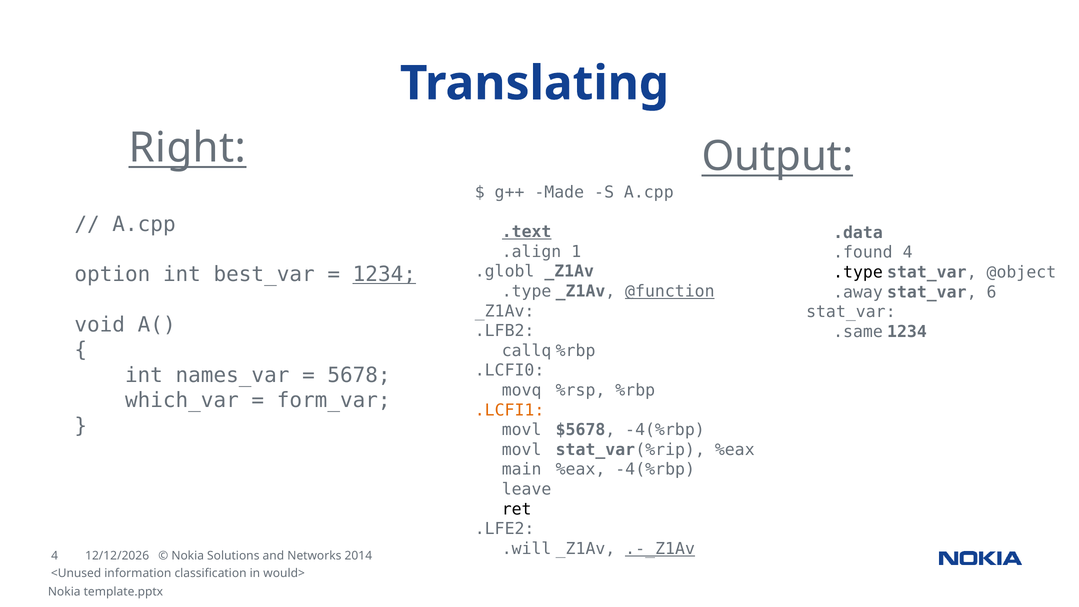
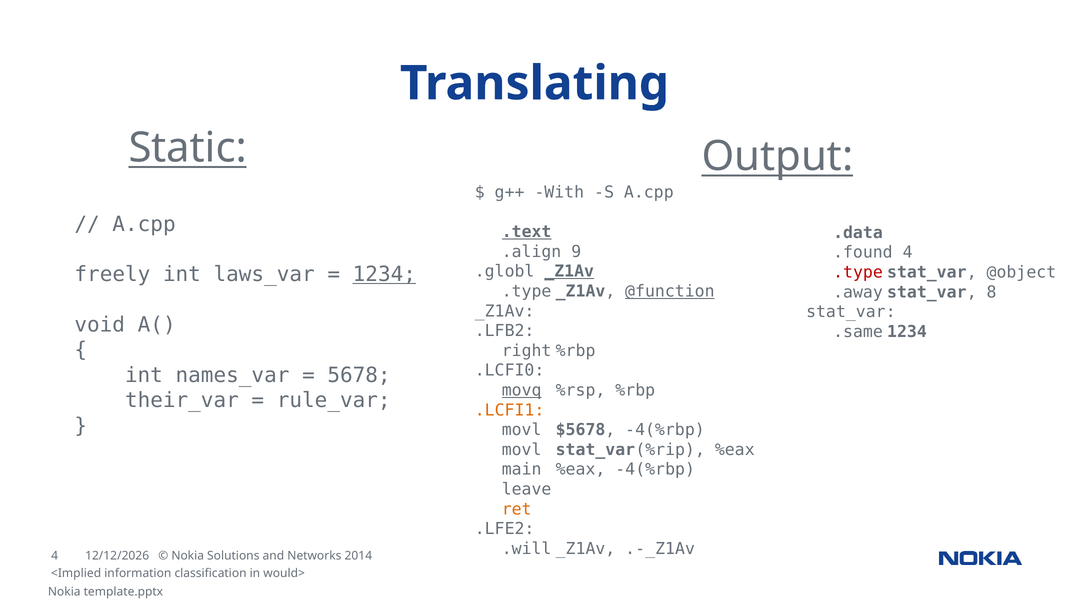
Right: Right -> Static
Made: Made -> With
1: 1 -> 9
_Z1Av at (569, 271) underline: none -> present
.type at (858, 272) colour: black -> red
option: option -> freely
best_var: best_var -> laws_var
6: 6 -> 8
callq: callq -> right
movq underline: none -> present
which_var: which_var -> their_var
form_var: form_var -> rule_var
ret colour: black -> orange
.-_Z1Av underline: present -> none
<Unused: <Unused -> <Implied
